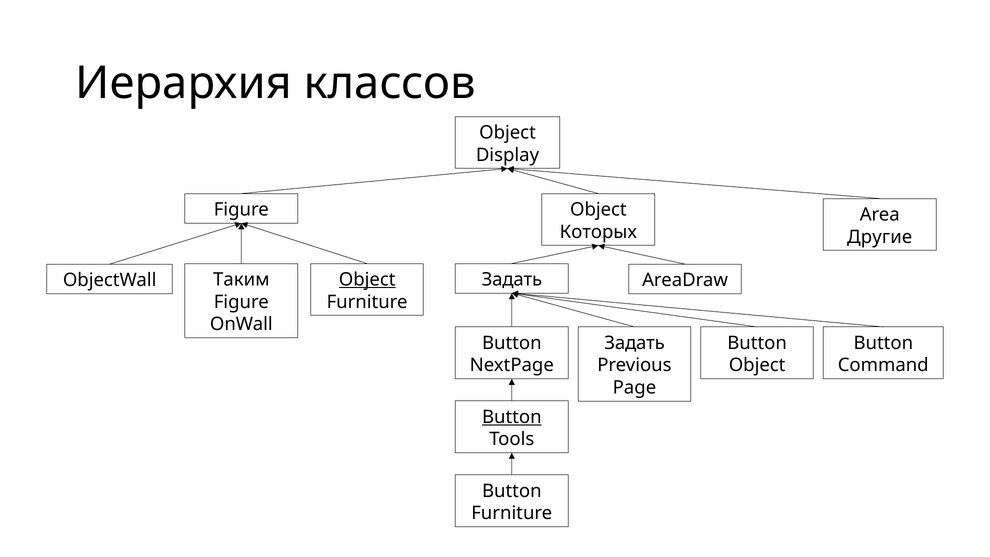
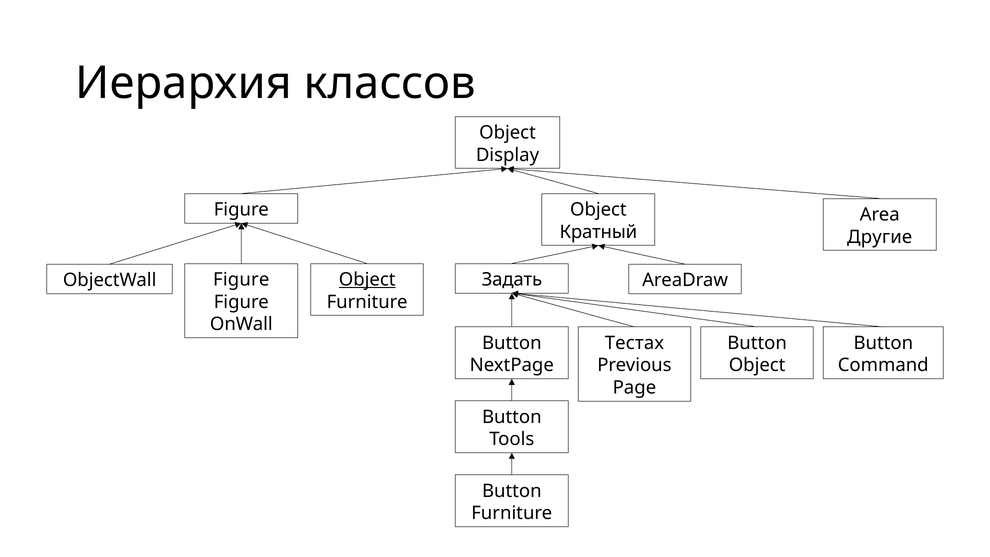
Которых: Которых -> Кратный
Таким at (241, 280): Таким -> Figure
Задать at (635, 343): Задать -> Тестах
Button at (512, 417) underline: present -> none
